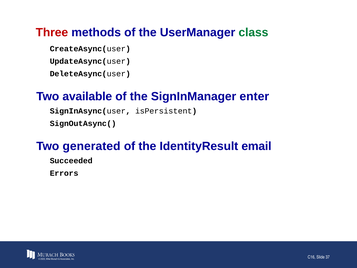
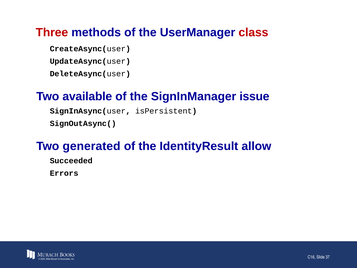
class colour: green -> red
enter: enter -> issue
email: email -> allow
